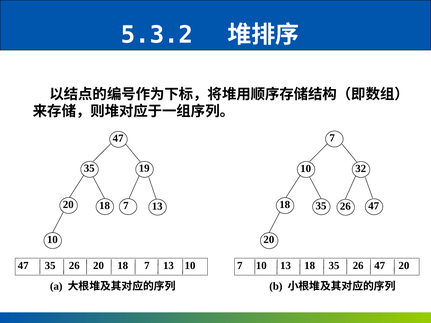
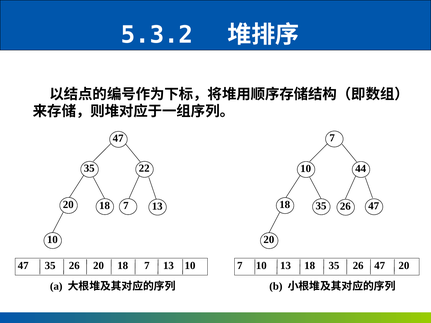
19: 19 -> 22
32: 32 -> 44
